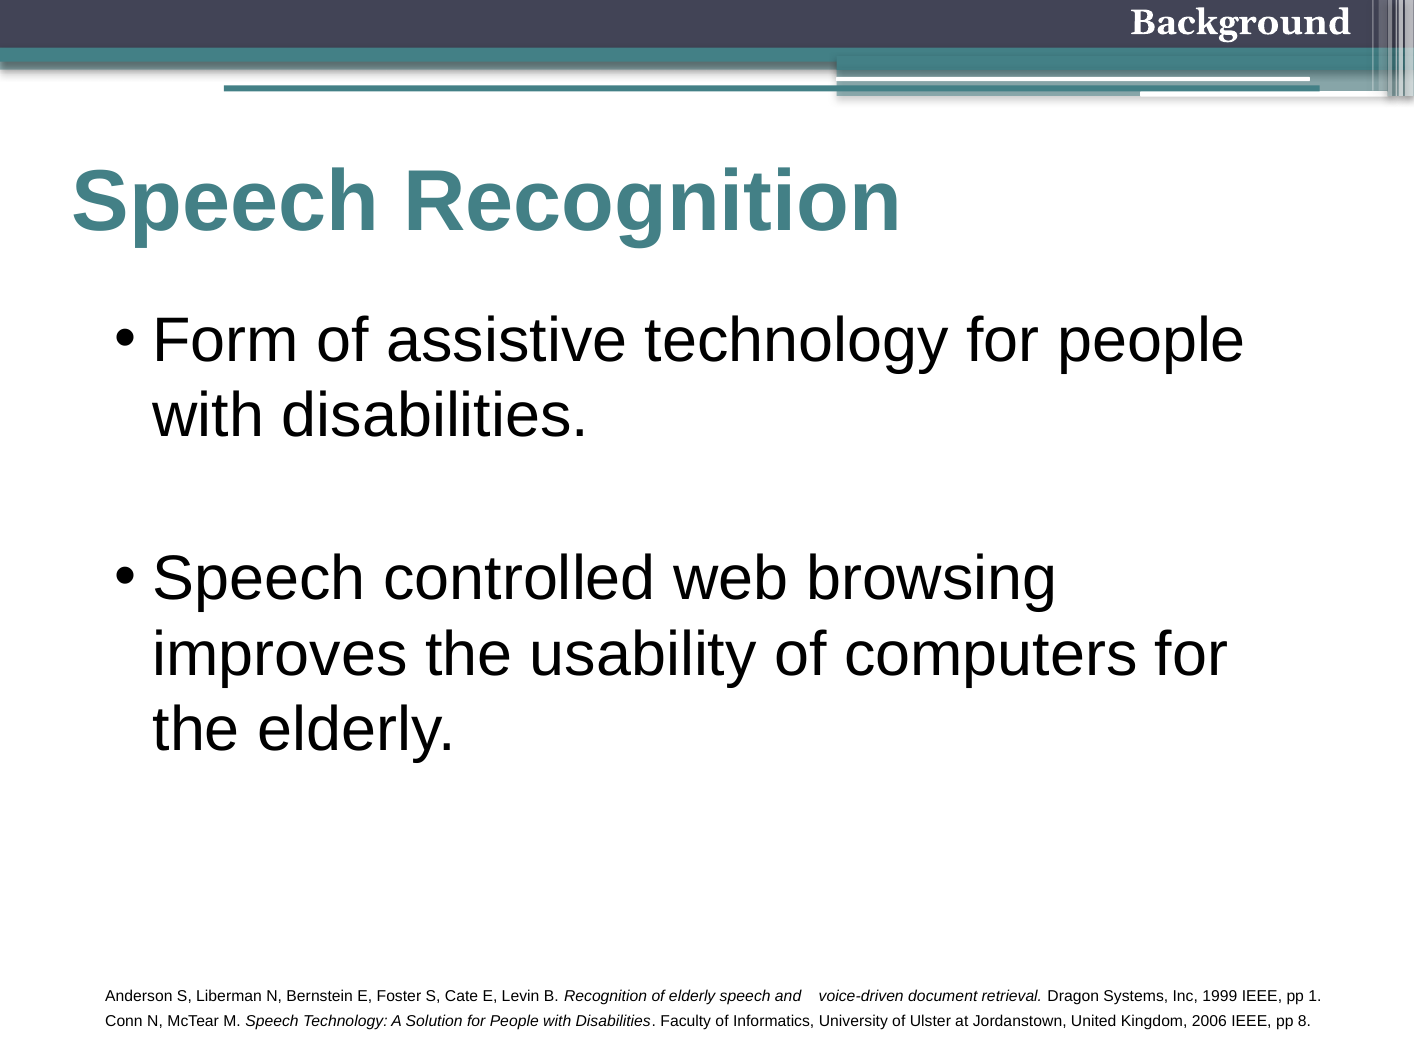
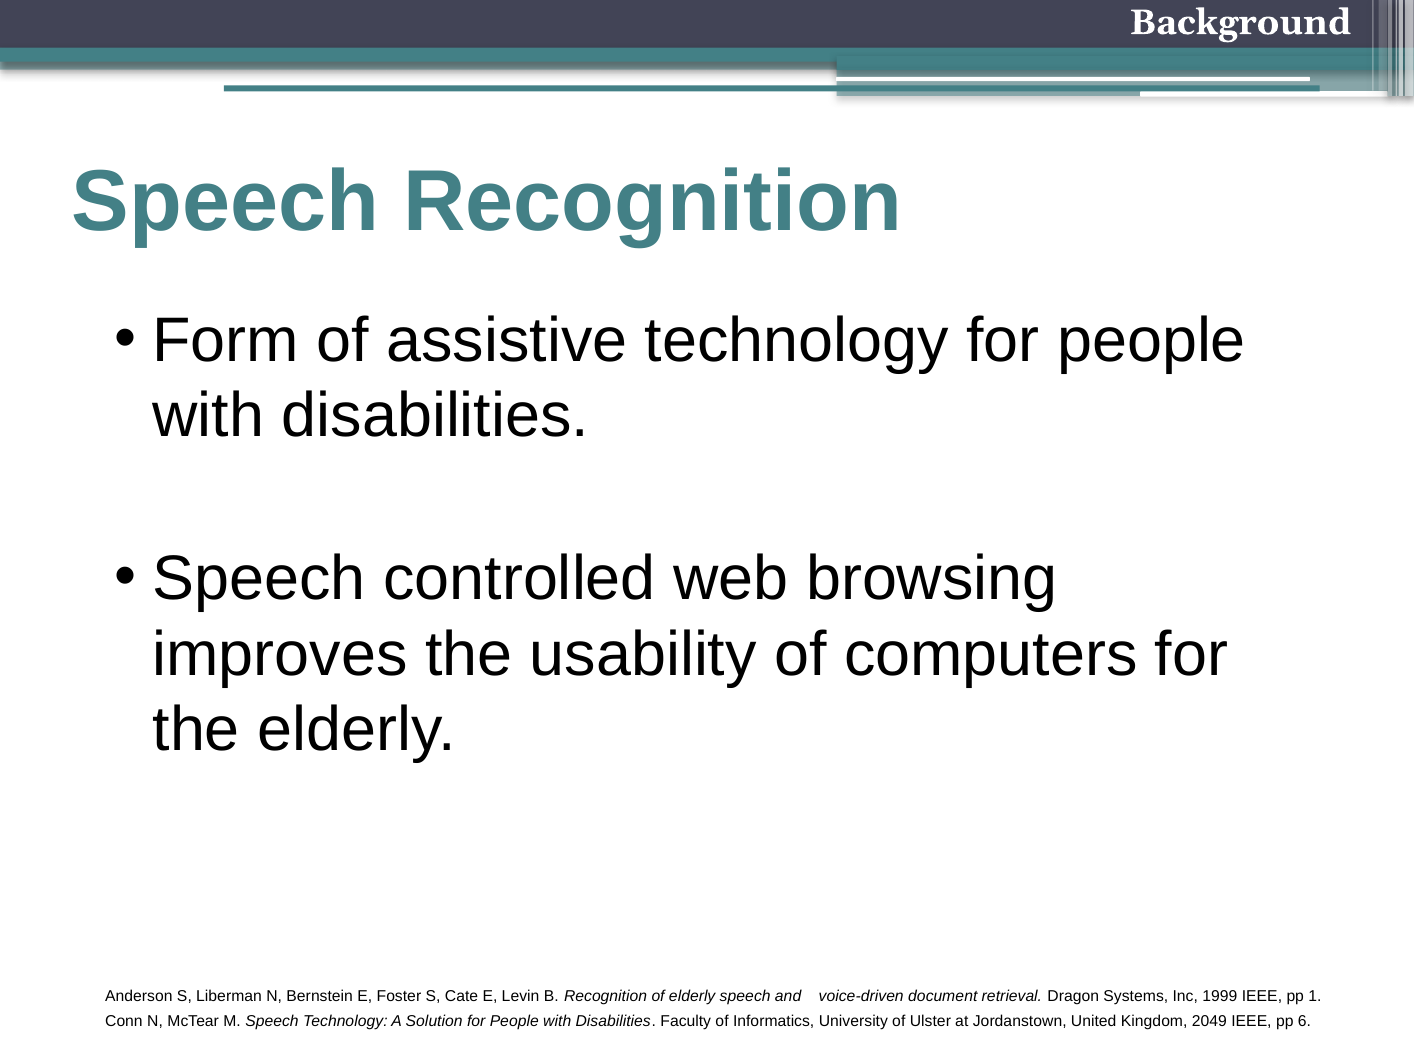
2006: 2006 -> 2049
8: 8 -> 6
